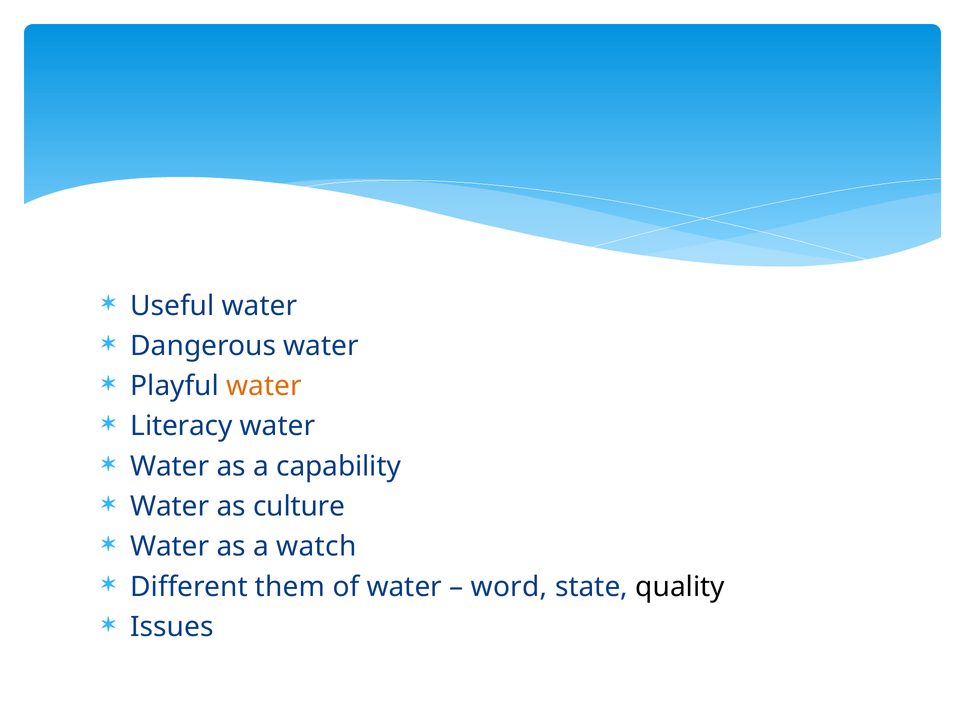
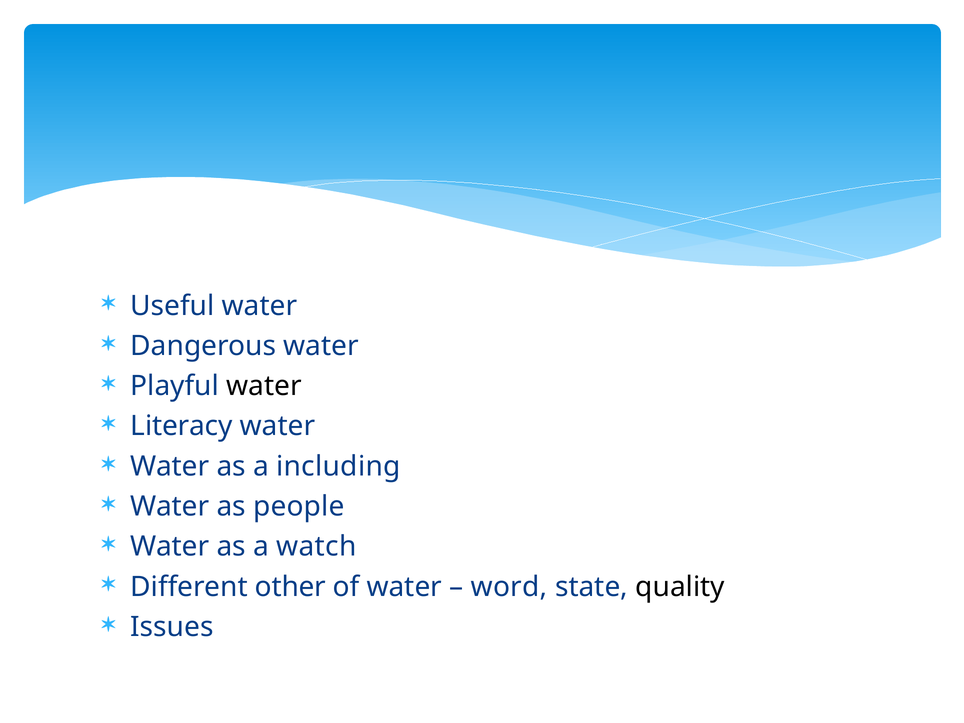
water at (264, 386) colour: orange -> black
capability: capability -> including
culture: culture -> people
them: them -> other
